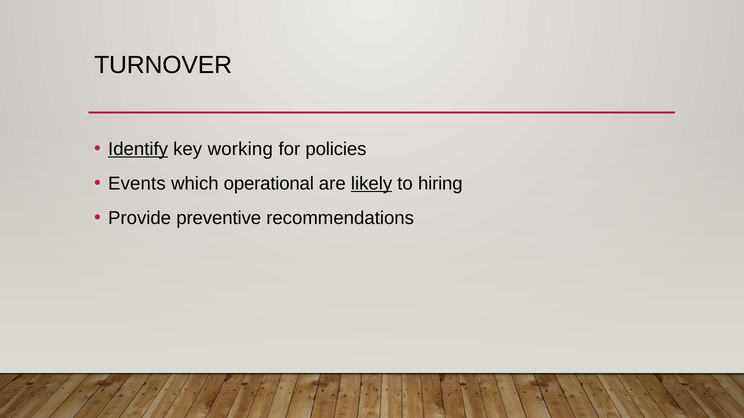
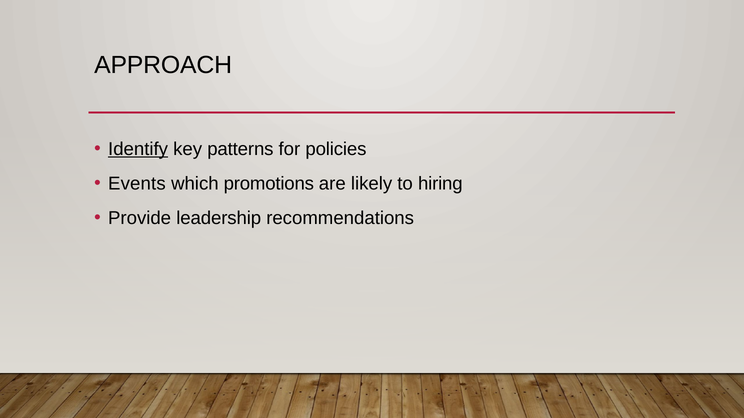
TURNOVER: TURNOVER -> APPROACH
working: working -> patterns
operational: operational -> promotions
likely underline: present -> none
preventive: preventive -> leadership
